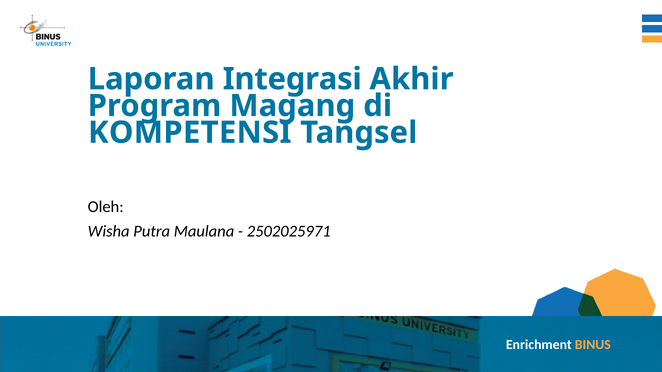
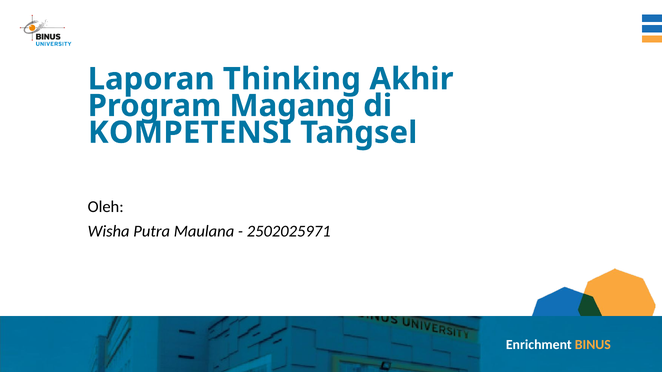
Integrasi: Integrasi -> Thinking
